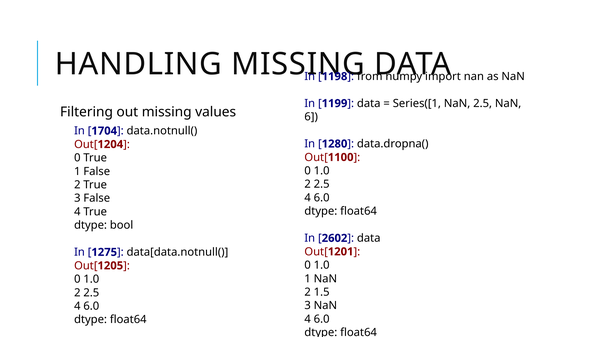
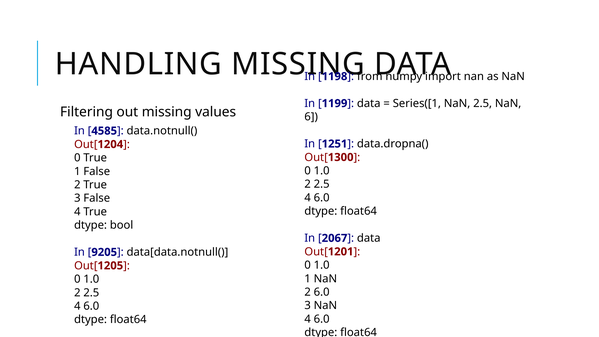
1704: 1704 -> 4585
1280: 1280 -> 1251
1100: 1100 -> 1300
2602: 2602 -> 2067
1275: 1275 -> 9205
2 1.5: 1.5 -> 6.0
